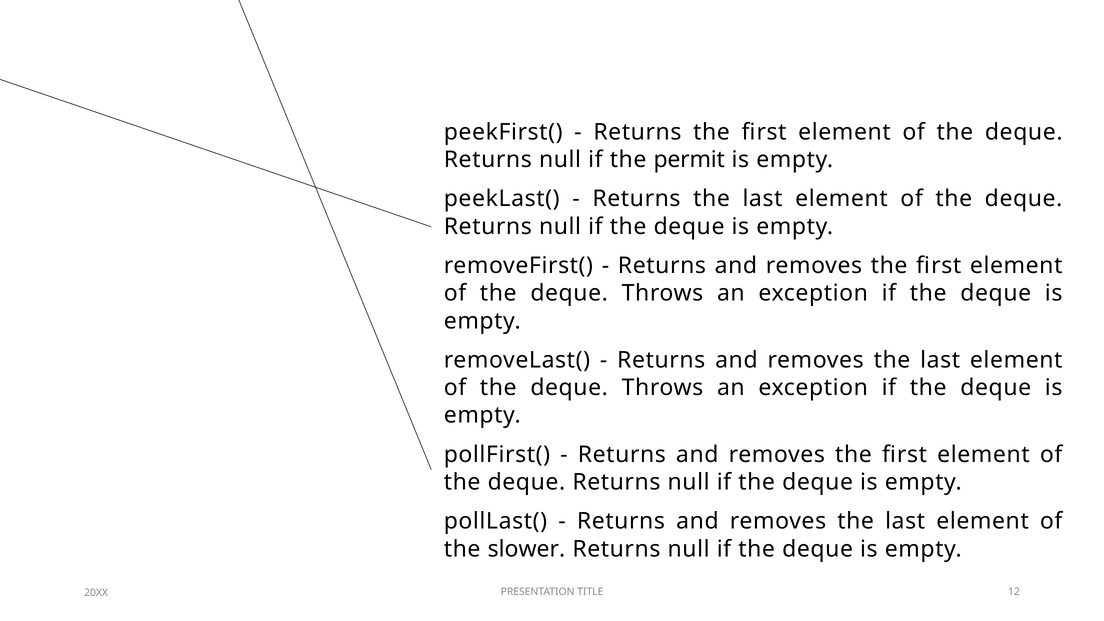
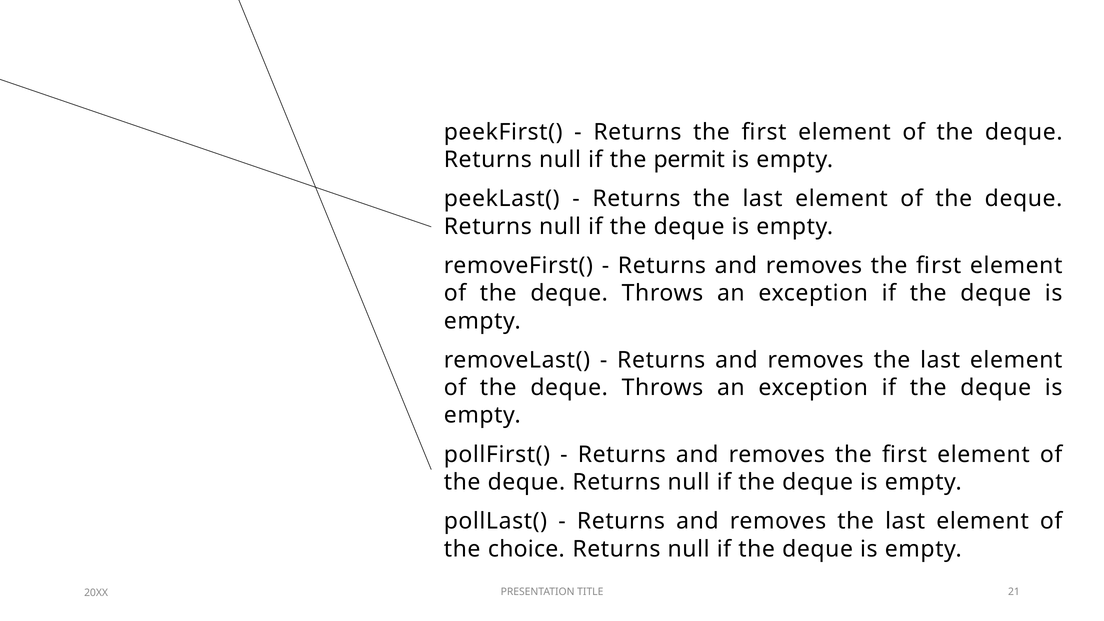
slower: slower -> choice
12: 12 -> 21
